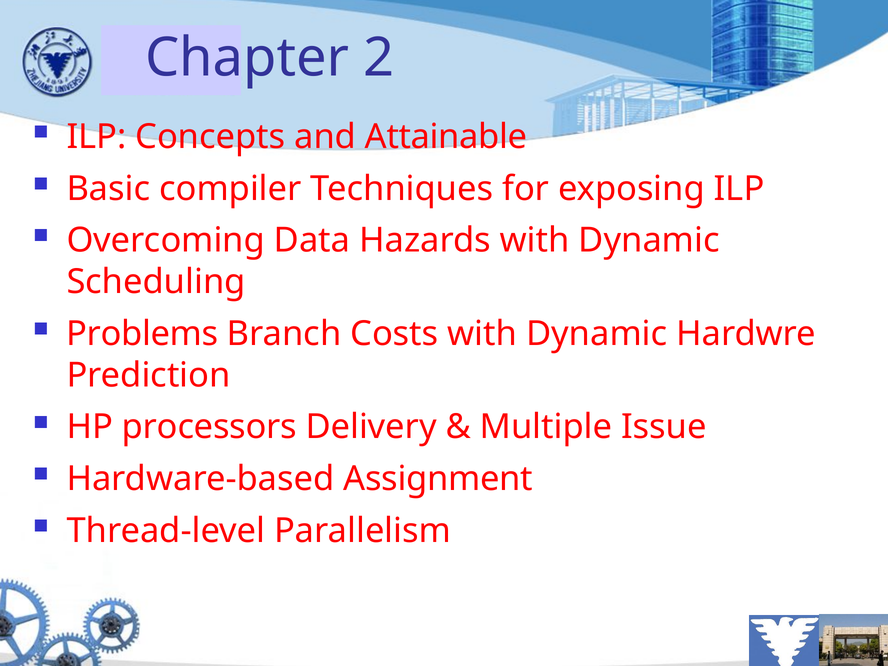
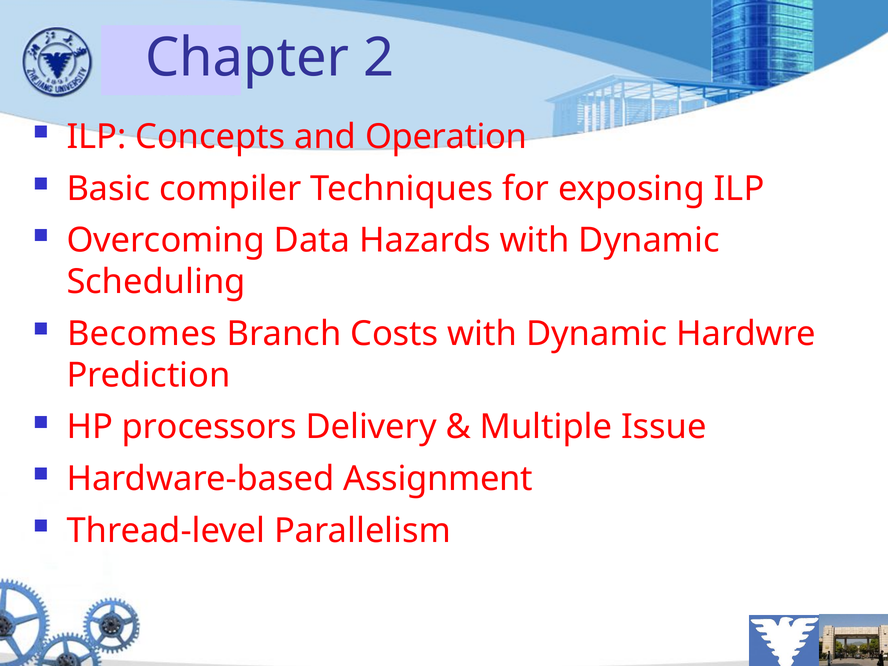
Attainable: Attainable -> Operation
Problems: Problems -> Becomes
